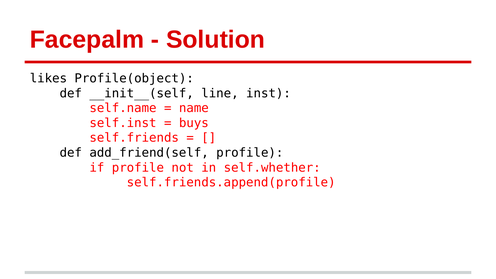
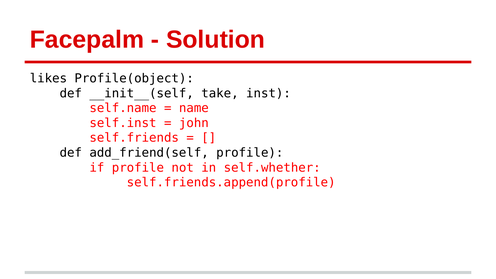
line: line -> take
buys: buys -> john
